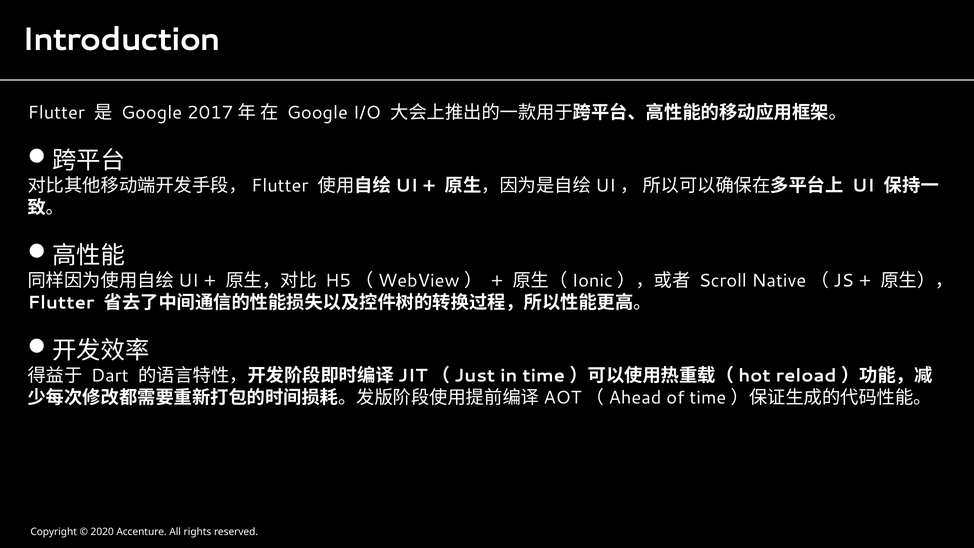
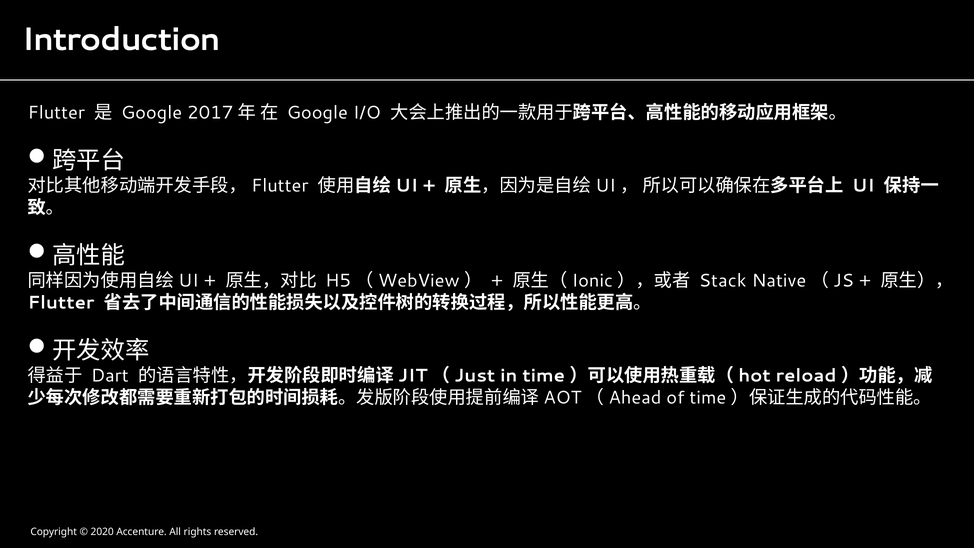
Scroll: Scroll -> Stack
